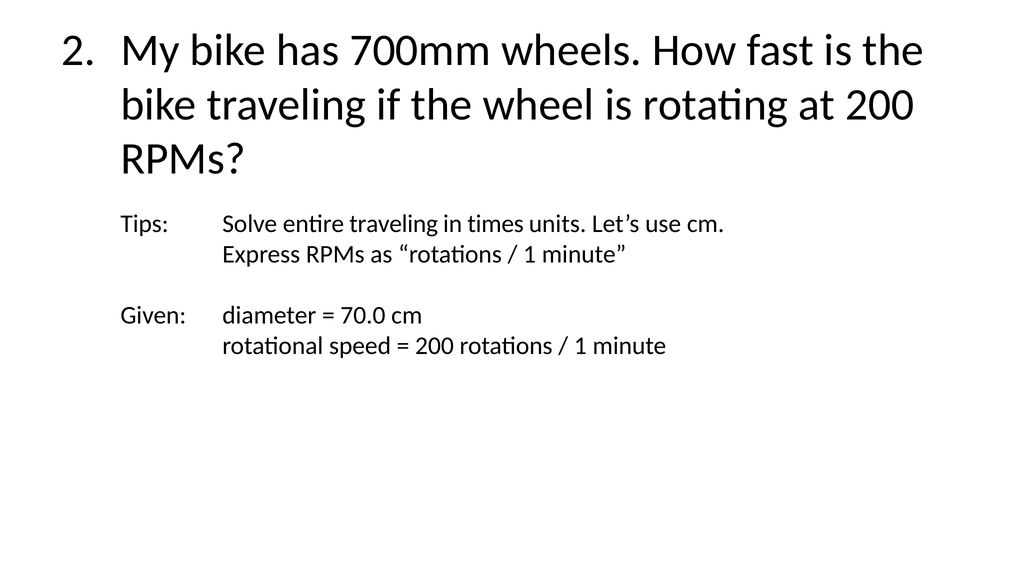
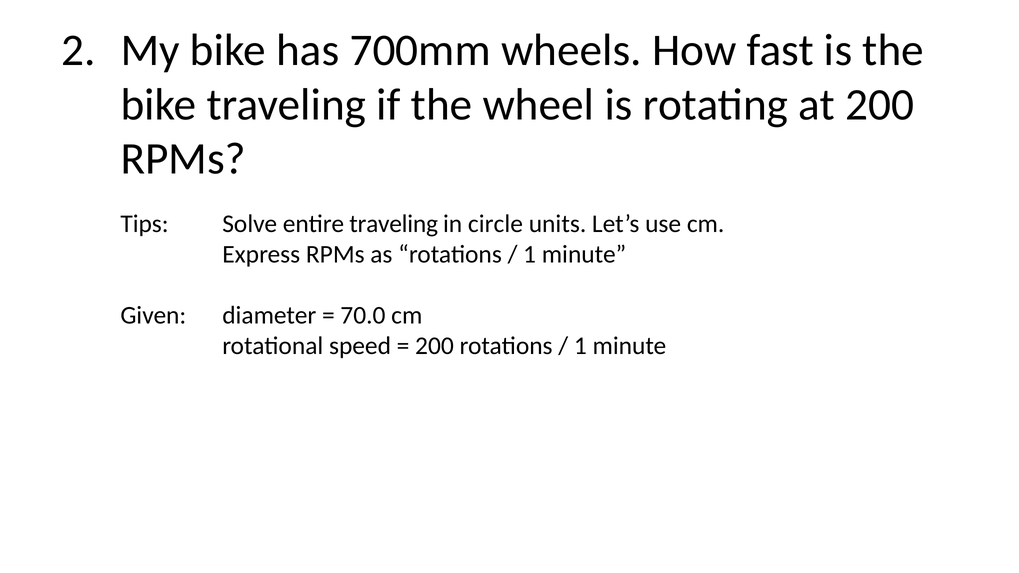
times: times -> circle
